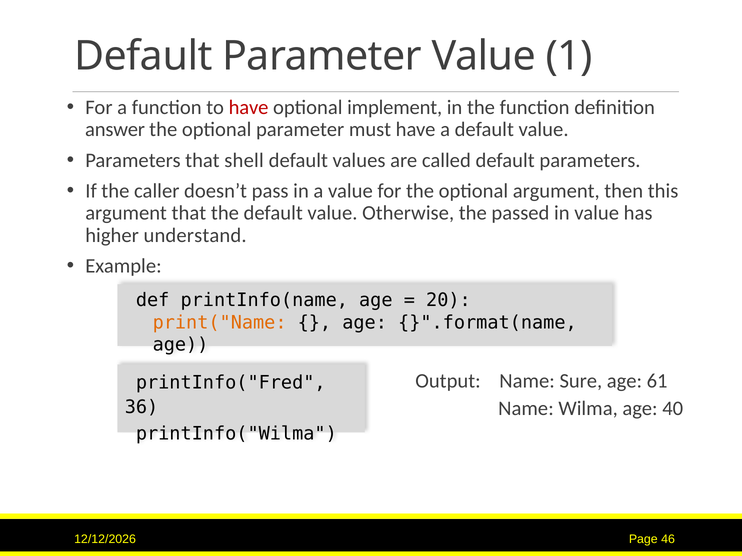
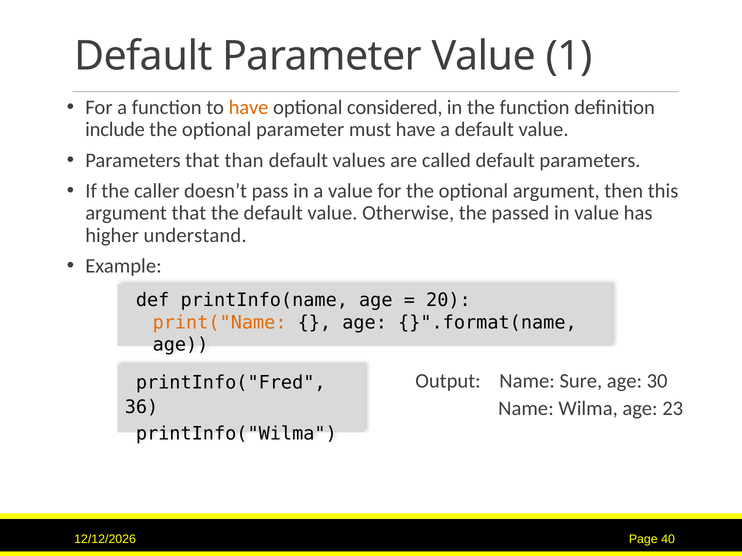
have at (249, 108) colour: red -> orange
implement: implement -> considered
answer: answer -> include
shell: shell -> than
61: 61 -> 30
40: 40 -> 23
46: 46 -> 40
